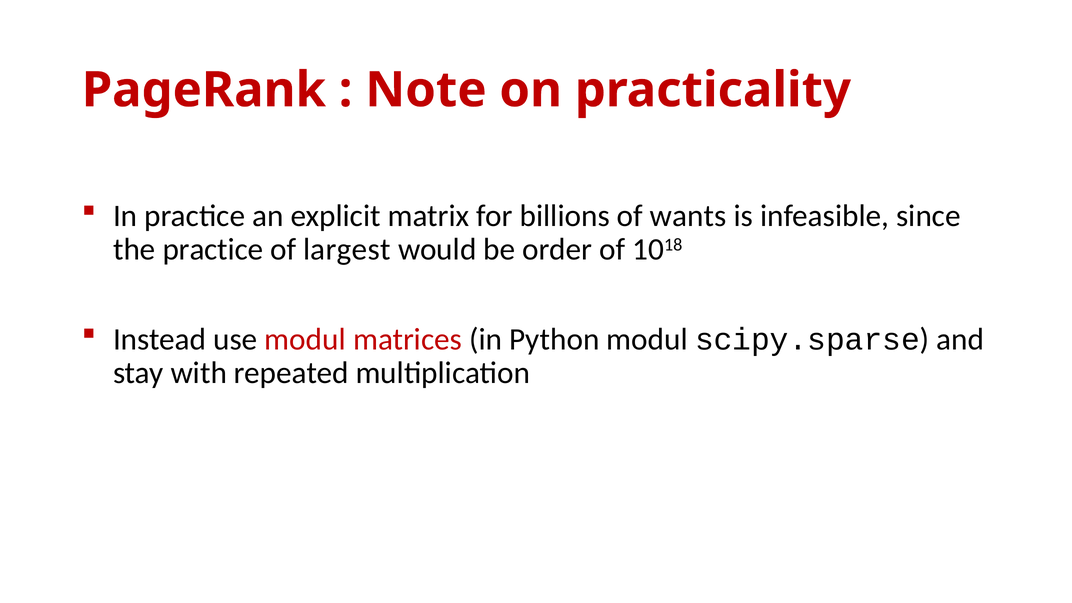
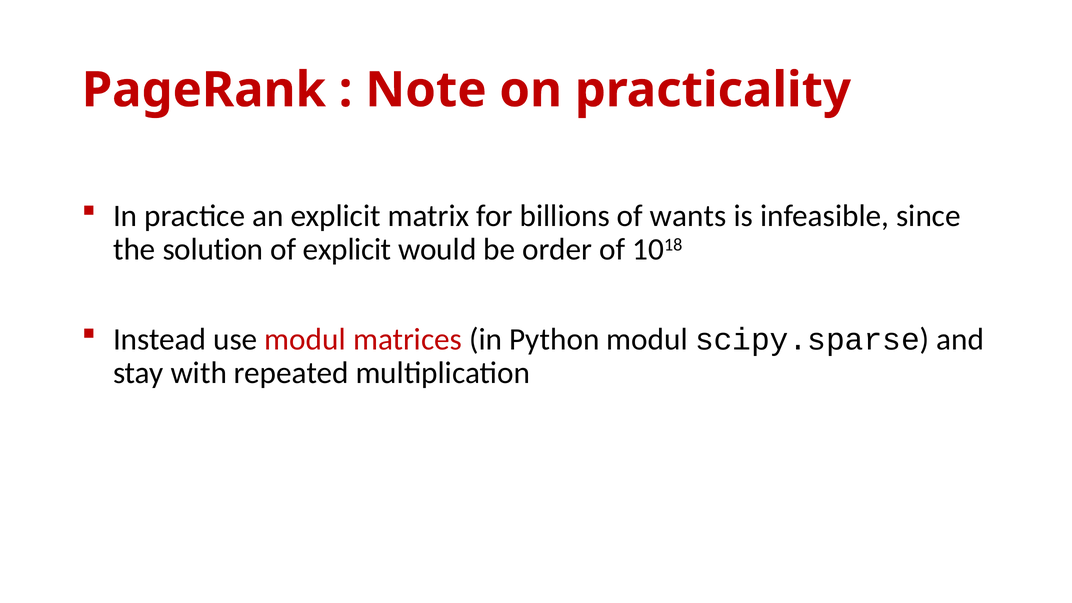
the practice: practice -> solution
of largest: largest -> explicit
